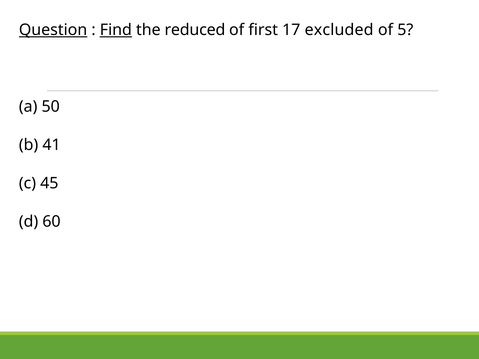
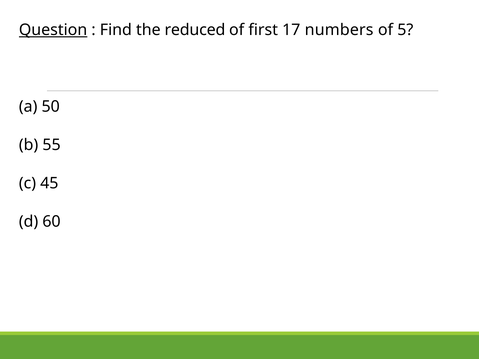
Find underline: present -> none
excluded: excluded -> numbers
41: 41 -> 55
